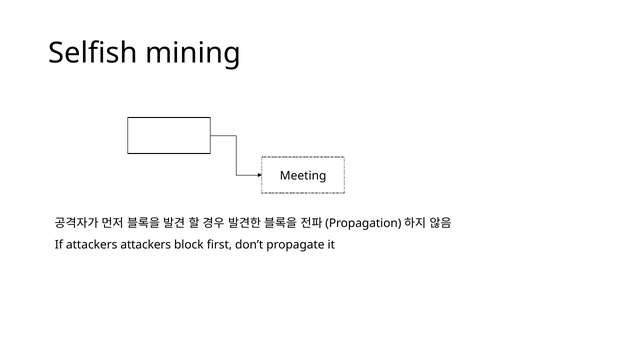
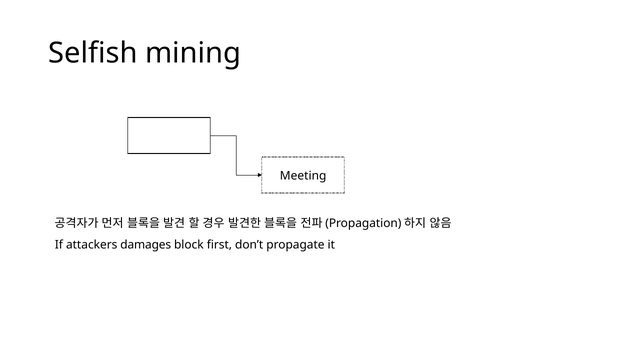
attackers attackers: attackers -> damages
